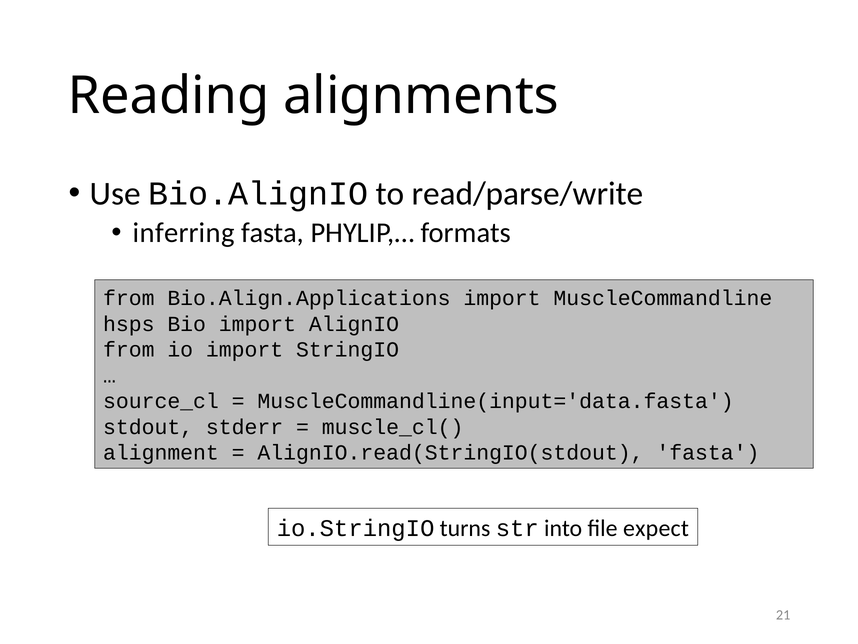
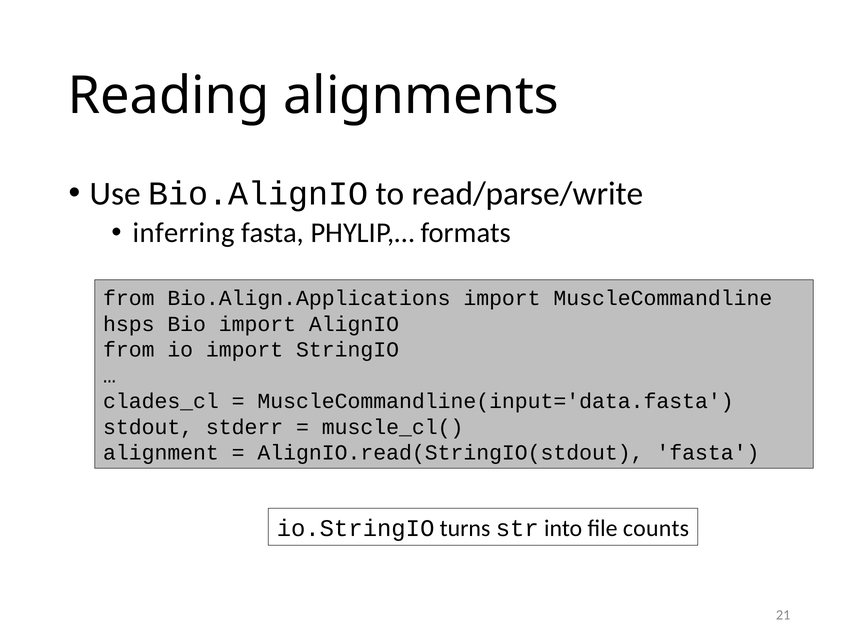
source_cl: source_cl -> clades_cl
expect: expect -> counts
